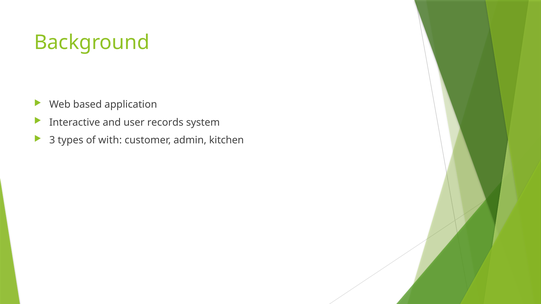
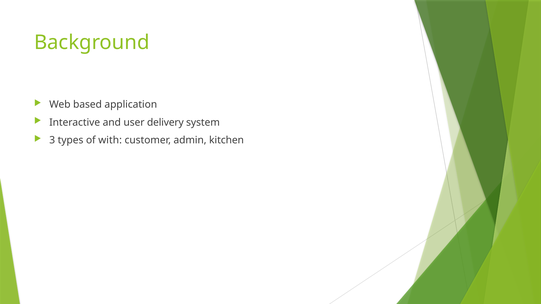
records: records -> delivery
